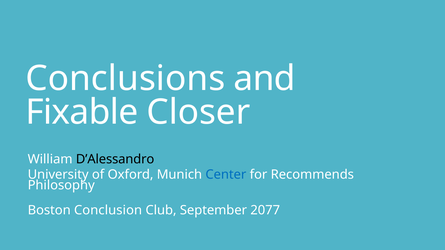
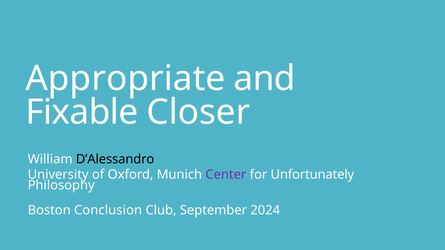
Conclusions: Conclusions -> Appropriate
Center colour: blue -> purple
Recommends: Recommends -> Unfortunately
2077: 2077 -> 2024
